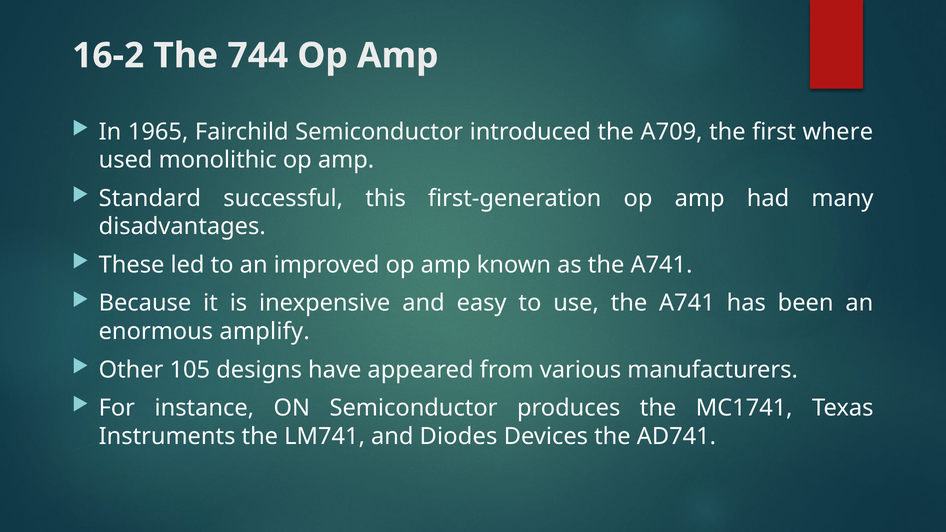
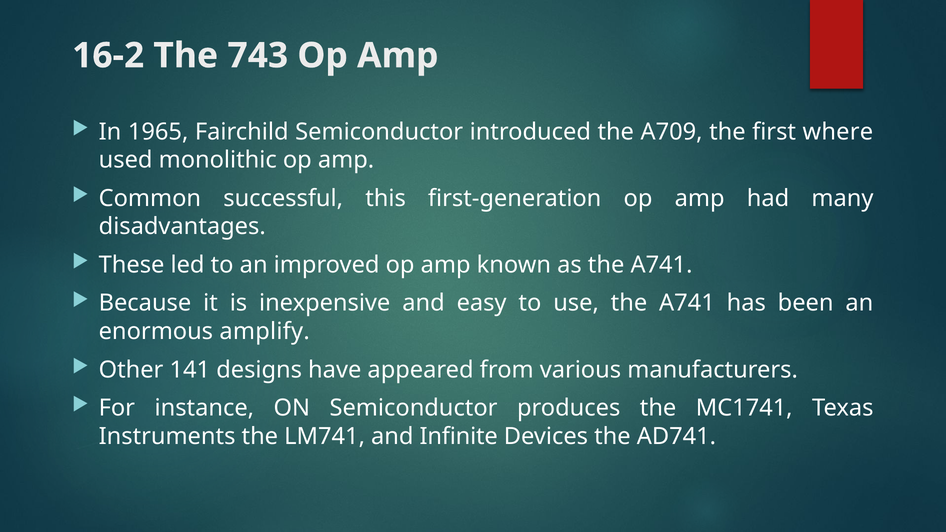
744: 744 -> 743
Standard: Standard -> Common
105: 105 -> 141
Diodes: Diodes -> Infinite
